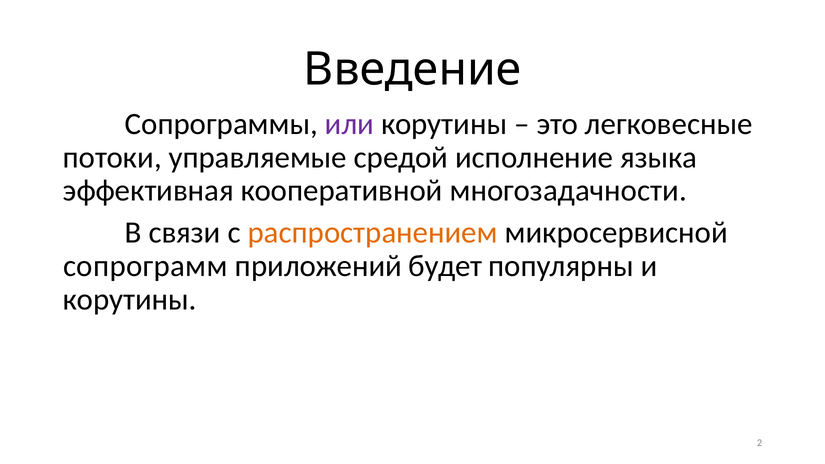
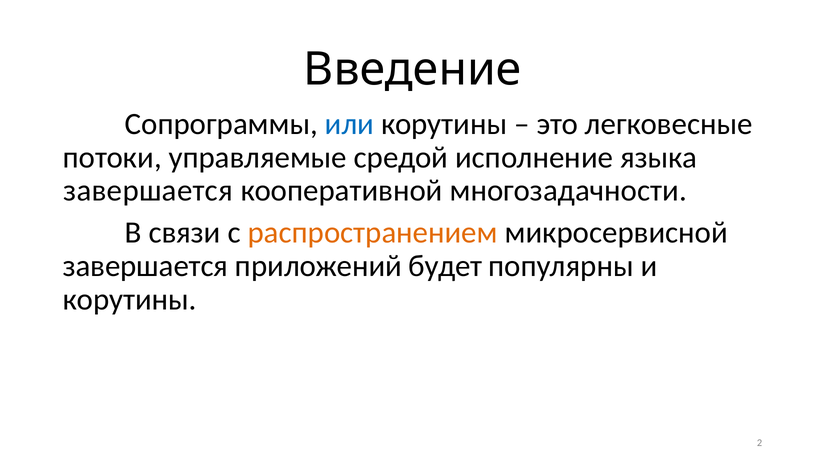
или colour: purple -> blue
эффективная at (148, 191): эффективная -> завершается
сопрограмм at (145, 266): сопрограмм -> завершается
